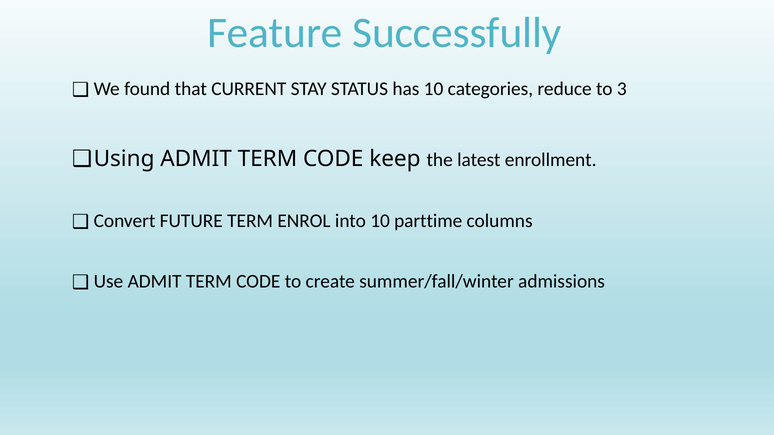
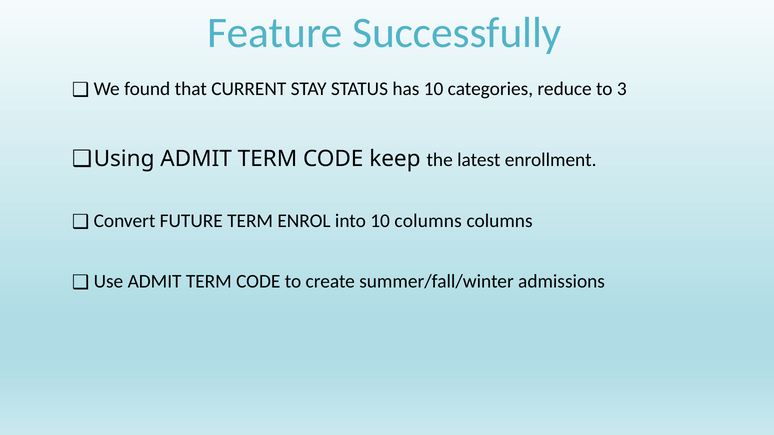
10 parttime: parttime -> columns
